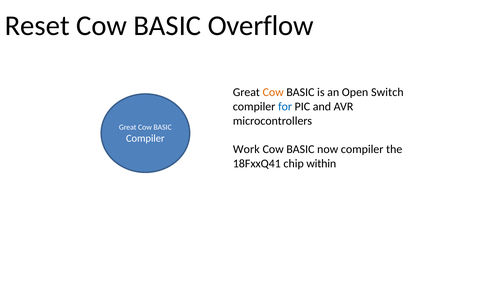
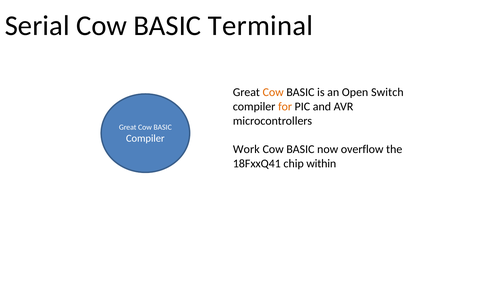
Reset: Reset -> Serial
Overflow: Overflow -> Terminal
for colour: blue -> orange
now compiler: compiler -> overflow
